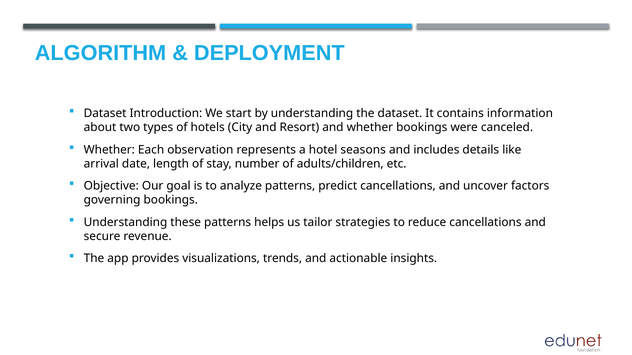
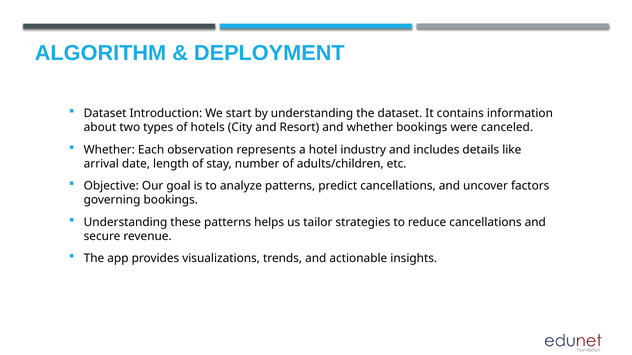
seasons: seasons -> industry
